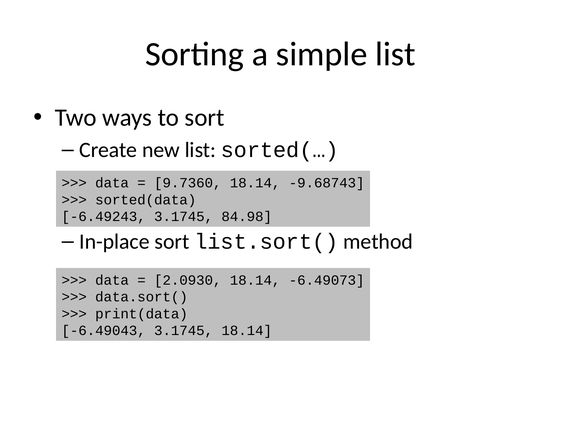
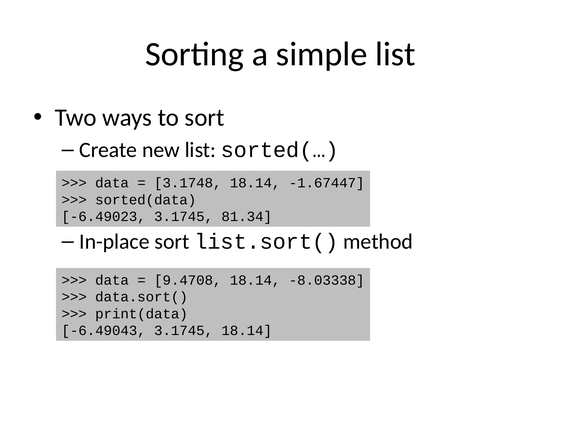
9.7360: 9.7360 -> 3.1748
-9.68743: -9.68743 -> -1.67447
-6.49243: -6.49243 -> -6.49023
84.98: 84.98 -> 81.34
2.0930: 2.0930 -> 9.4708
-6.49073: -6.49073 -> -8.03338
